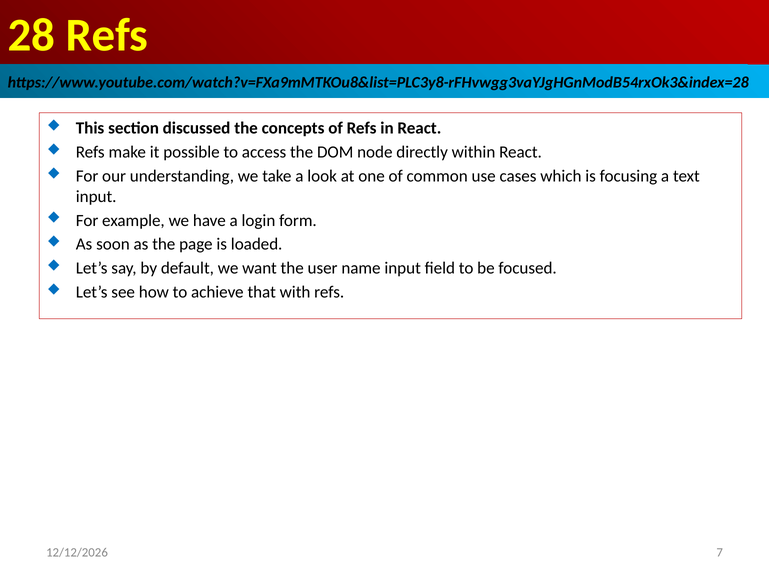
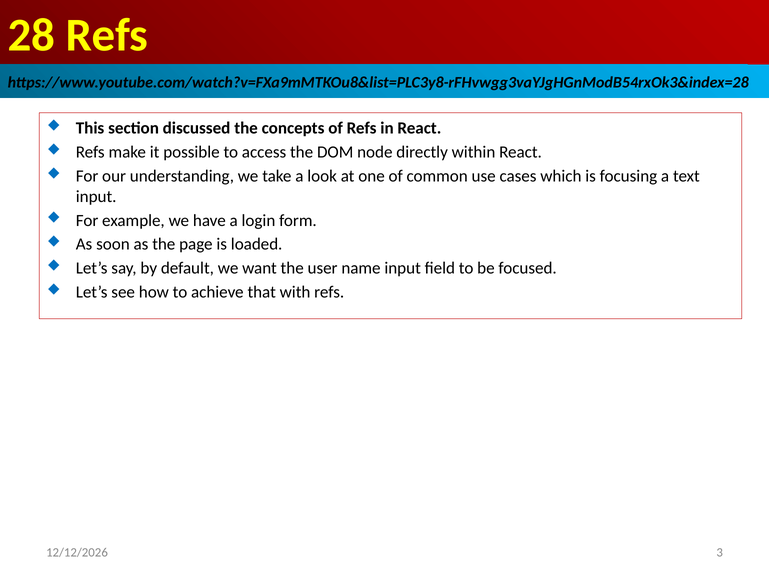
7: 7 -> 3
